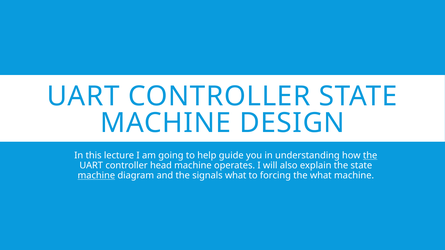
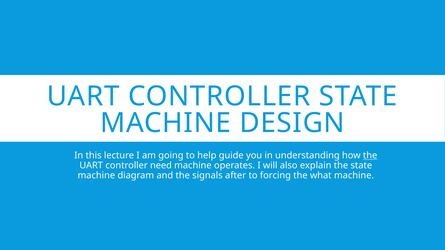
head: head -> need
machine at (96, 176) underline: present -> none
signals what: what -> after
